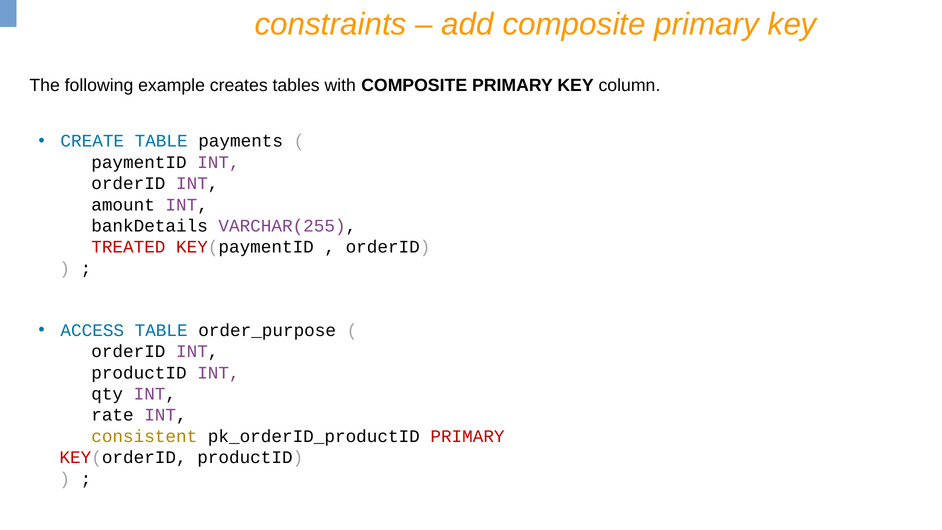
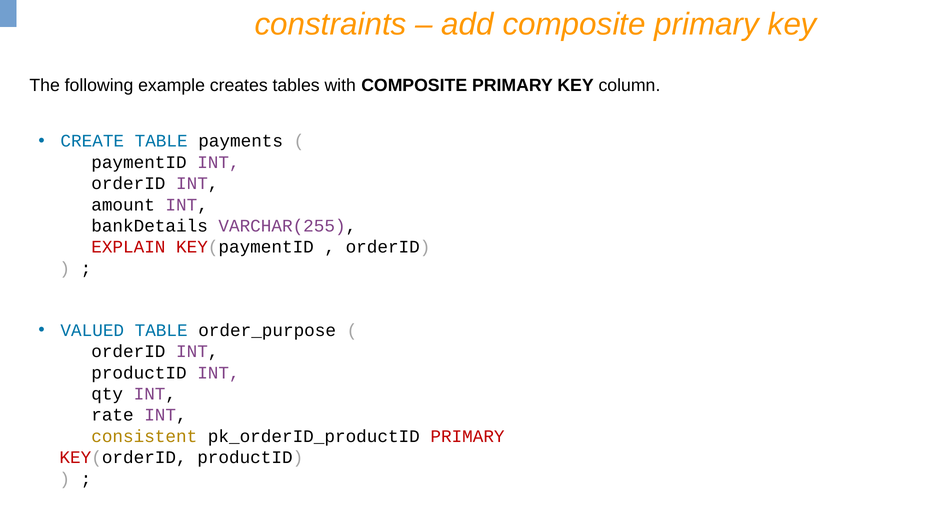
TREATED: TREATED -> EXPLAIN
ACCESS: ACCESS -> VALUED
